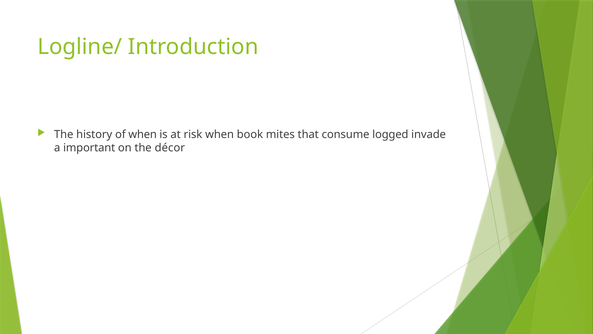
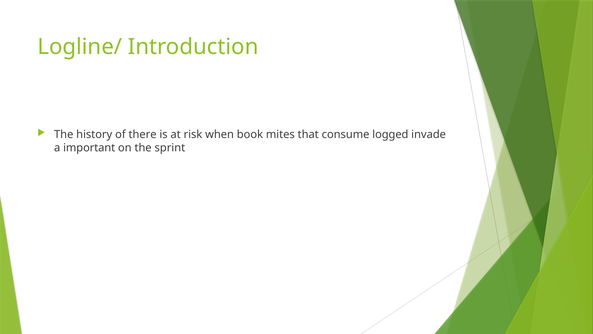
of when: when -> there
décor: décor -> sprint
